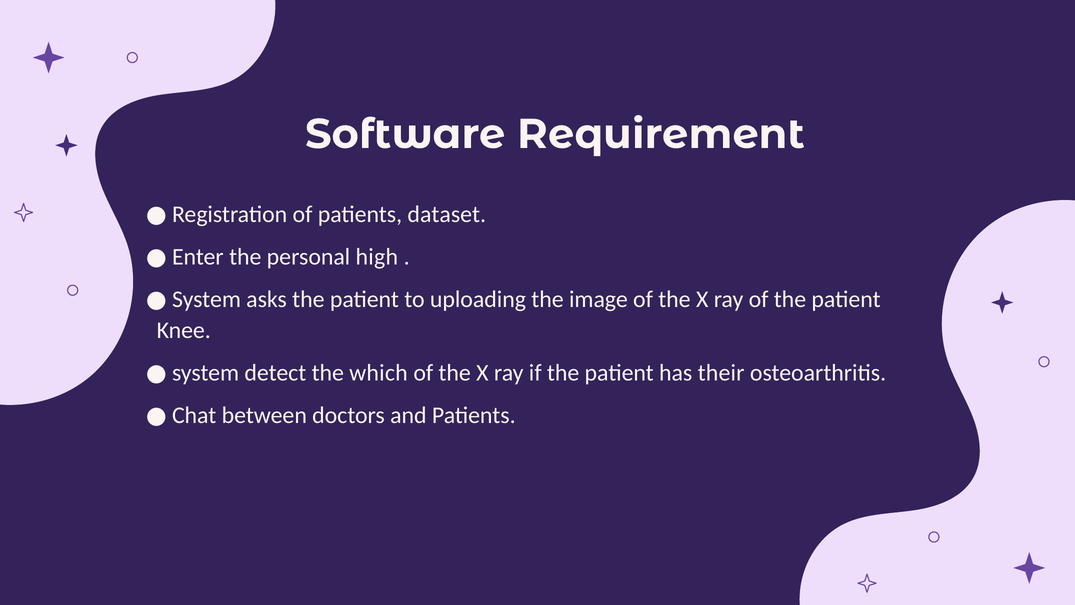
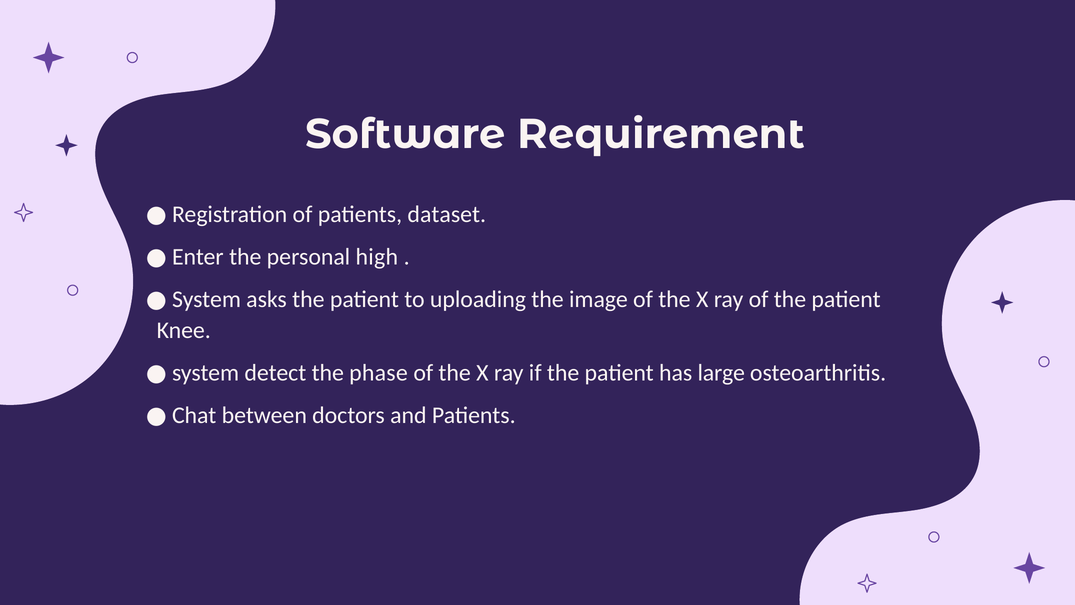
which: which -> phase
their: their -> large
